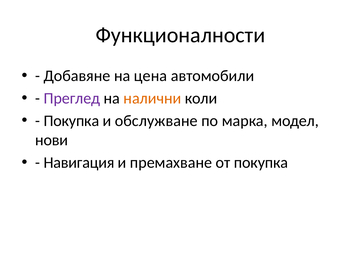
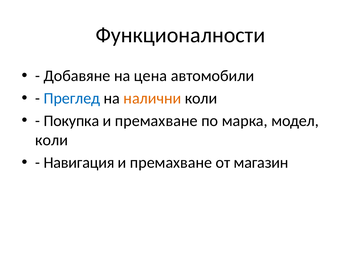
Преглед colour: purple -> blue
обслужване at (156, 121): обслужване -> премахване
нови at (52, 140): нови -> коли
от покупка: покупка -> магазин
